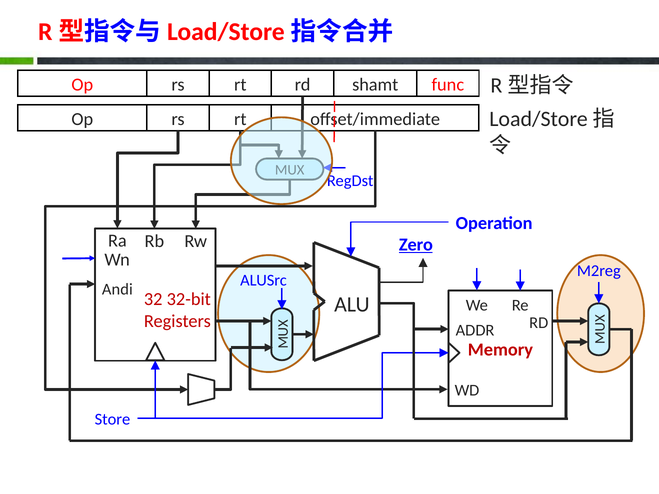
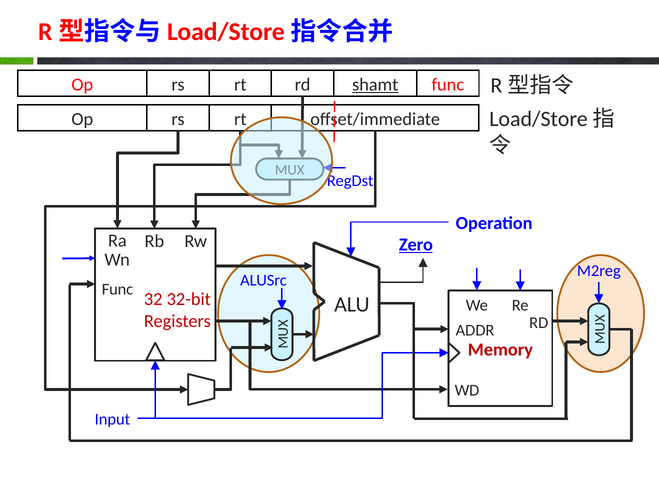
shamt underline: none -> present
Andi at (117, 289): Andi -> Func
Store: Store -> Input
